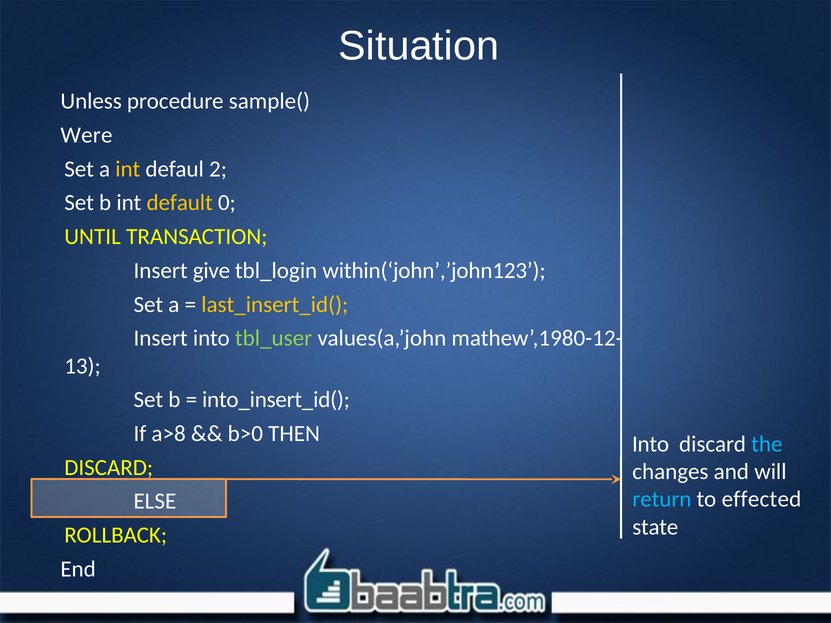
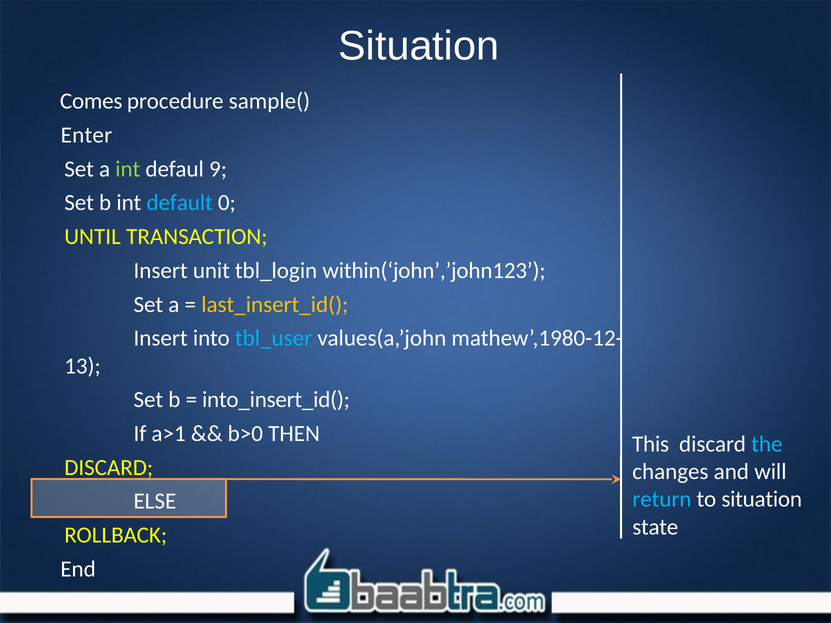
Unless: Unless -> Comes
Were: Were -> Enter
int at (128, 169) colour: yellow -> light green
2: 2 -> 9
default colour: yellow -> light blue
give: give -> unit
tbl_user colour: light green -> light blue
a>8: a>8 -> a>1
Into at (651, 444): Into -> This
to effected: effected -> situation
